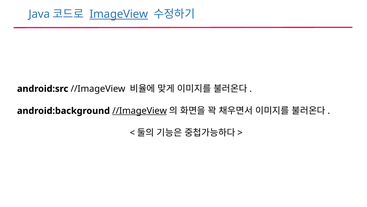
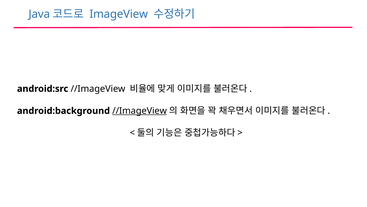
ImageView underline: present -> none
